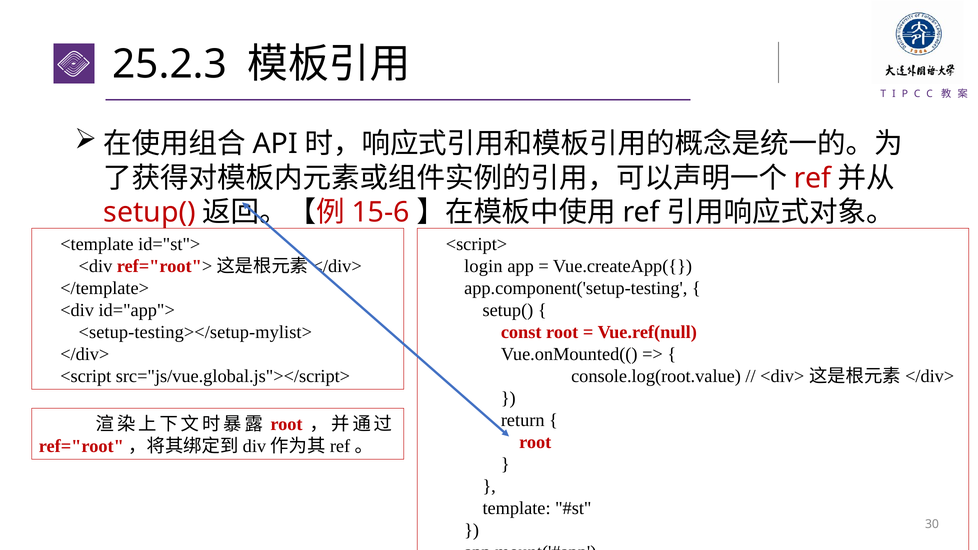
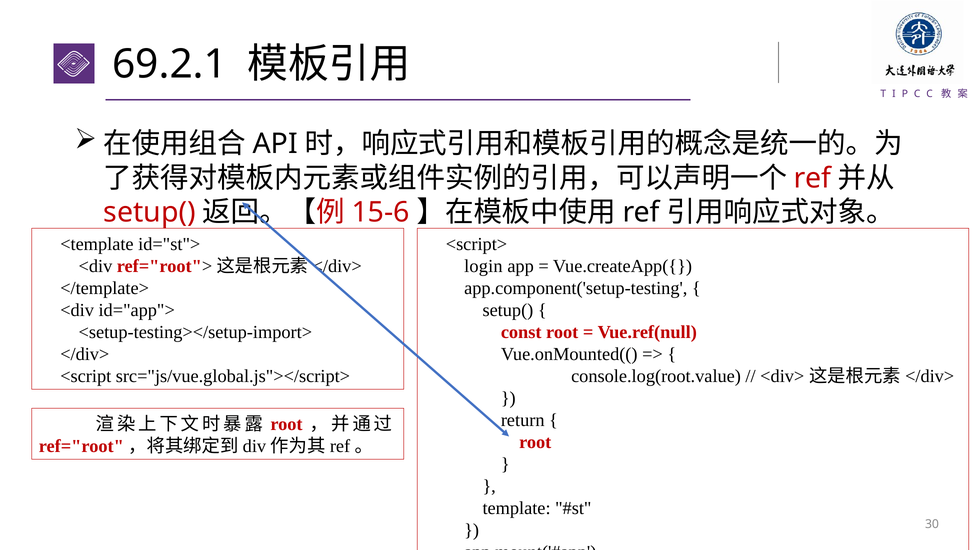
25.2.3: 25.2.3 -> 69.2.1
<setup-testing></setup-mylist>: <setup-testing></setup-mylist> -> <setup-testing></setup-import>
